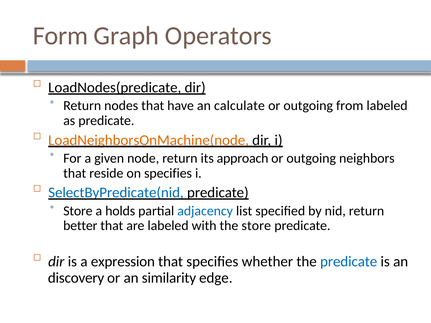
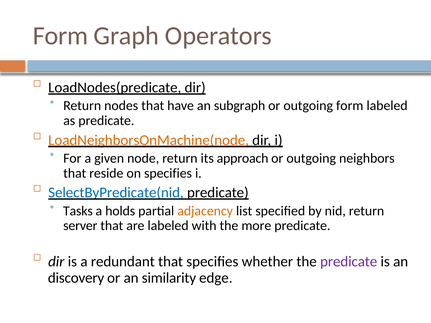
calculate: calculate -> subgraph
outgoing from: from -> form
Store at (78, 211): Store -> Tasks
adjacency colour: blue -> orange
better: better -> server
the store: store -> more
expression: expression -> redundant
predicate at (349, 262) colour: blue -> purple
